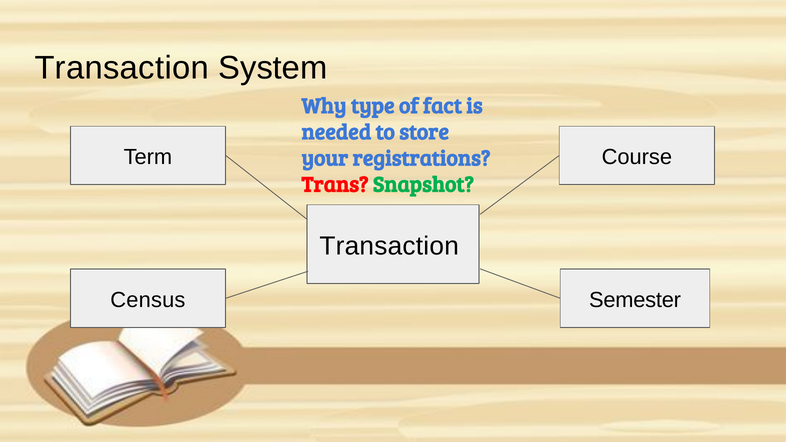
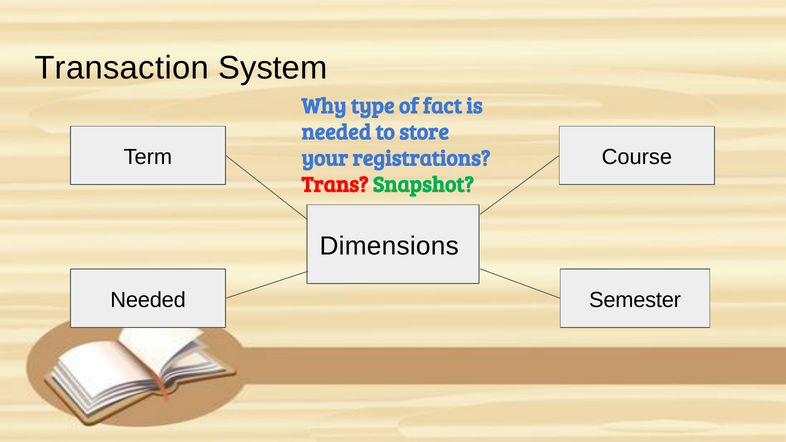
Transaction at (389, 246): Transaction -> Dimensions
Census at (148, 300): Census -> Needed
